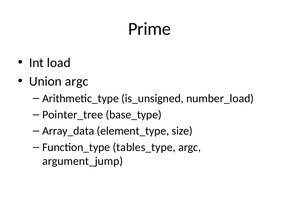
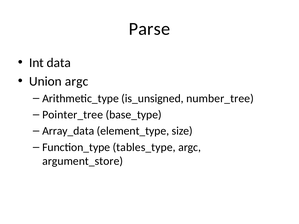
Prime: Prime -> Parse
load: load -> data
number_load: number_load -> number_tree
argument_jump: argument_jump -> argument_store
